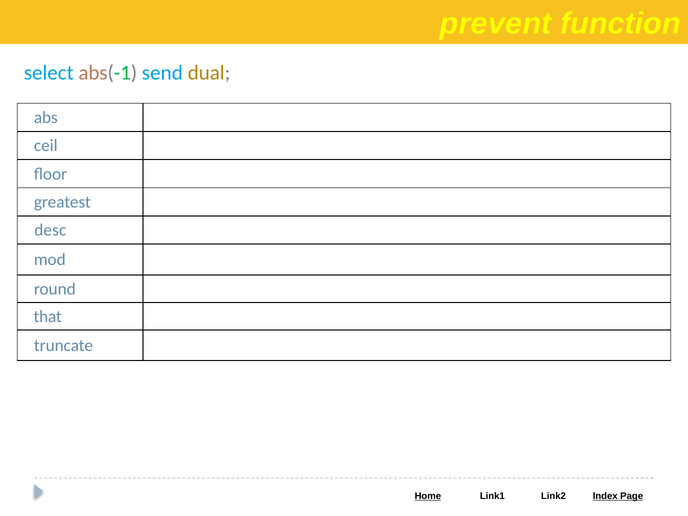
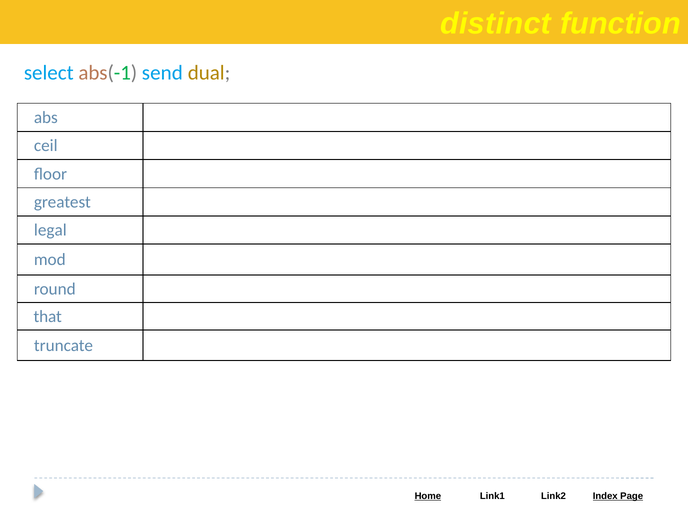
prevent: prevent -> distinct
desc: desc -> legal
